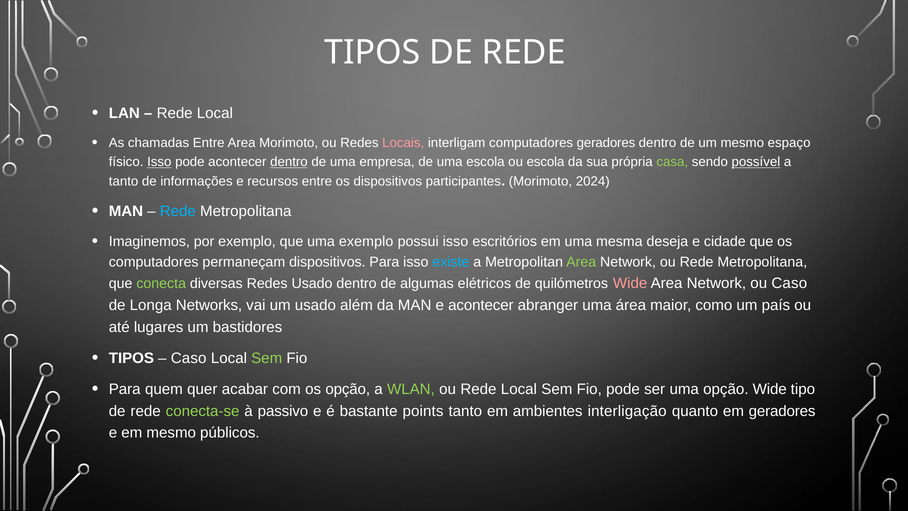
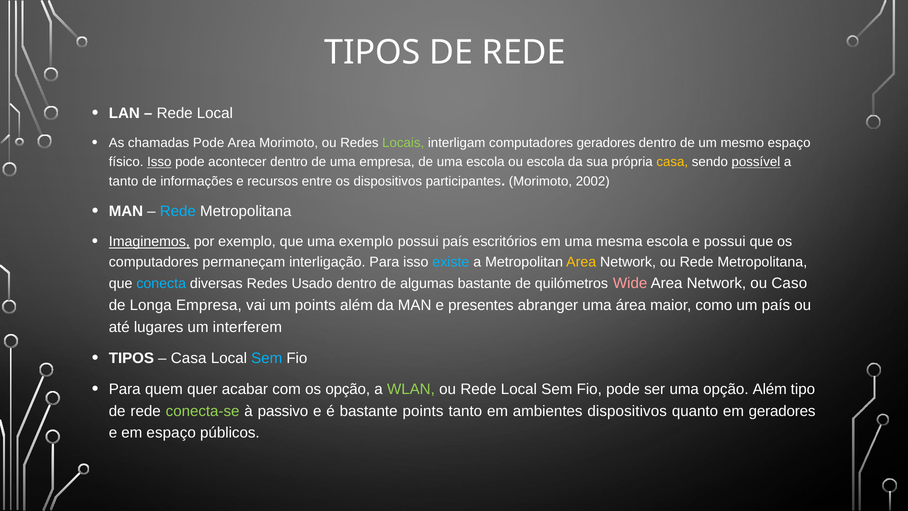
chamadas Entre: Entre -> Pode
Locais colour: pink -> light green
dentro at (289, 162) underline: present -> none
casa at (672, 162) colour: light green -> yellow
2024: 2024 -> 2002
Imaginemos underline: none -> present
possui isso: isso -> país
mesma deseja: deseja -> escola
e cidade: cidade -> possui
permaneçam dispositivos: dispositivos -> interligação
Area at (581, 262) colour: light green -> yellow
conecta colour: light green -> light blue
algumas elétricos: elétricos -> bastante
Longa Networks: Networks -> Empresa
um usado: usado -> points
e acontecer: acontecer -> presentes
bastidores: bastidores -> interferem
Caso at (189, 358): Caso -> Casa
Sem at (267, 358) colour: light green -> light blue
opção Wide: Wide -> Além
ambientes interligação: interligação -> dispositivos
em mesmo: mesmo -> espaço
